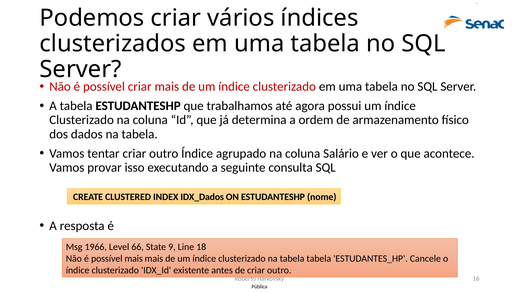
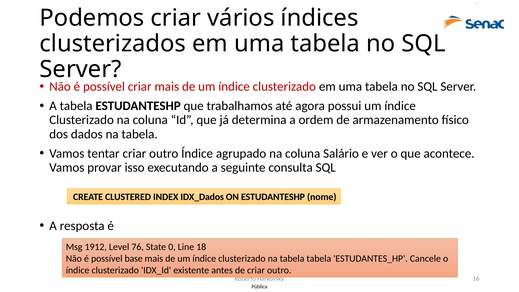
1966: 1966 -> 1912
66: 66 -> 76
9: 9 -> 0
possível mais: mais -> base
